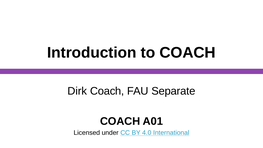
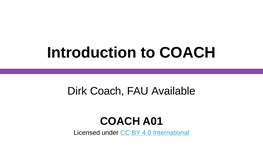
Separate: Separate -> Available
